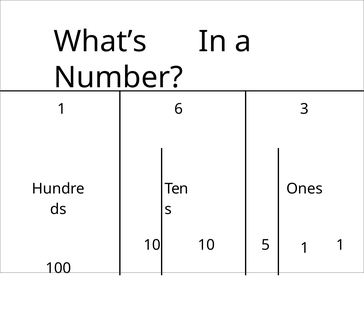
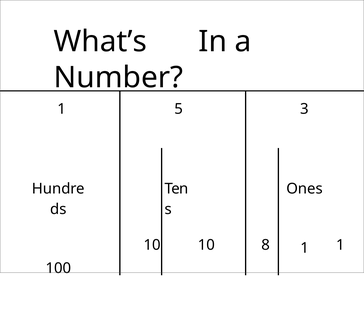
6: 6 -> 5
5: 5 -> 8
